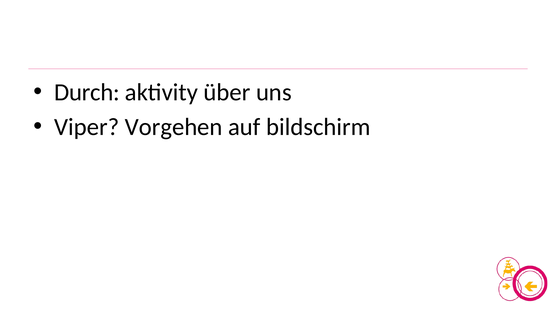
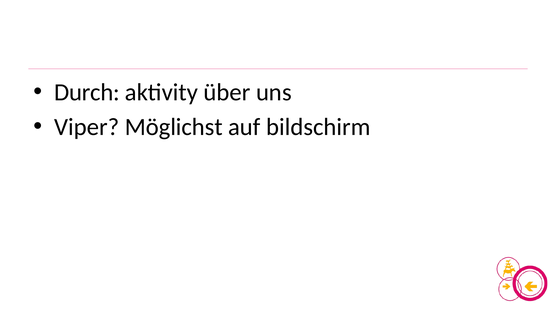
Vorgehen: Vorgehen -> Möglichst
